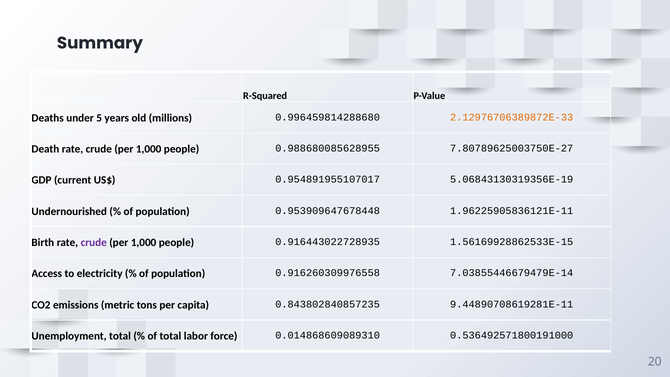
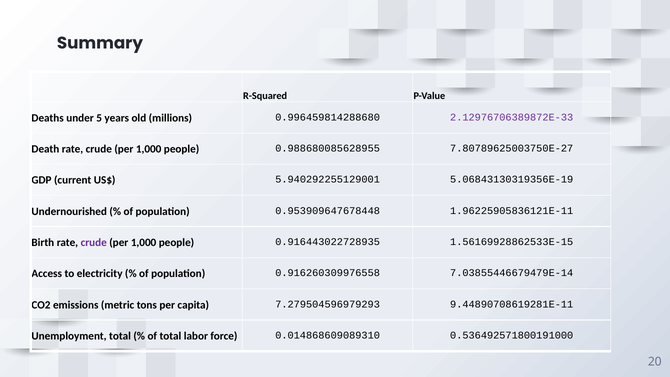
2.12976706389872E-33 colour: orange -> purple
0.954891955107017: 0.954891955107017 -> 5.940292255129001
0.843802840857235: 0.843802840857235 -> 7.279504596979293
